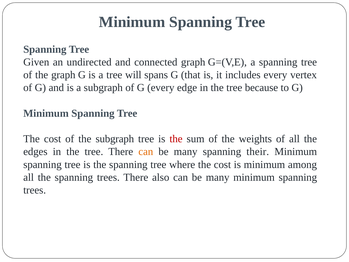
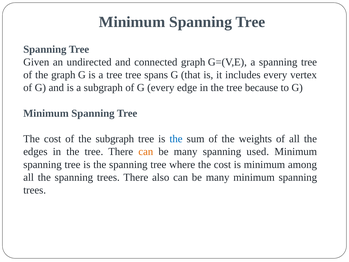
tree will: will -> tree
the at (176, 139) colour: red -> blue
their: their -> used
